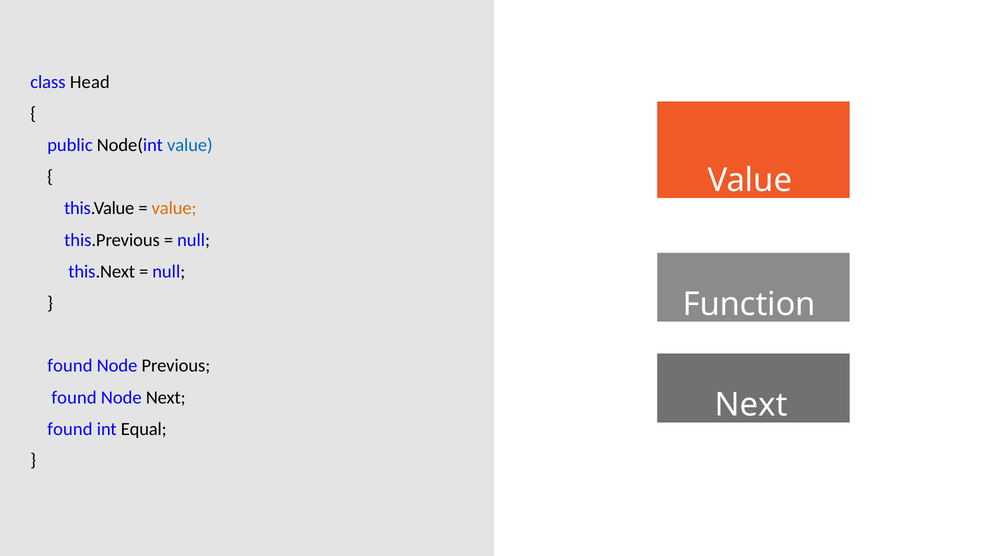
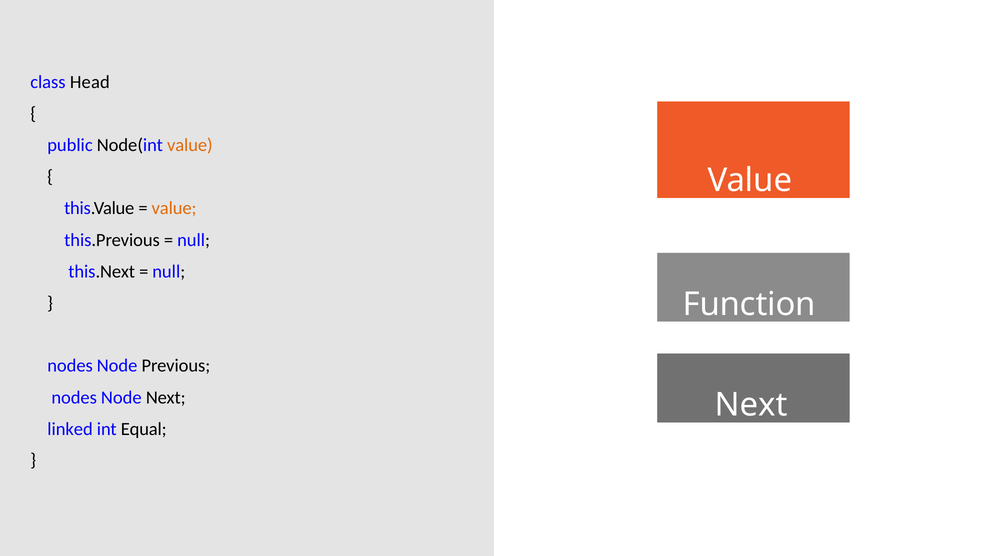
value at (190, 145) colour: blue -> orange
found at (70, 366): found -> nodes
found at (74, 397): found -> nodes
found at (70, 429): found -> linked
